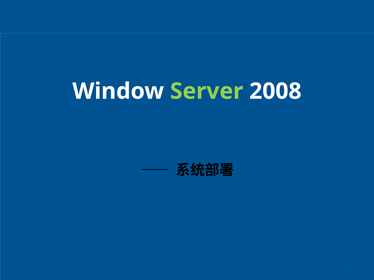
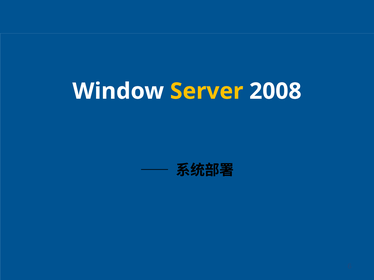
Server colour: light green -> yellow
